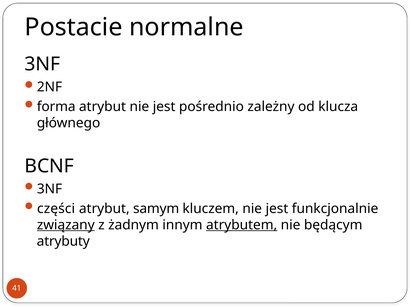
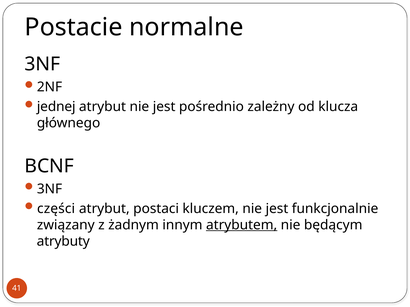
forma: forma -> jednej
samym: samym -> postaci
związany underline: present -> none
